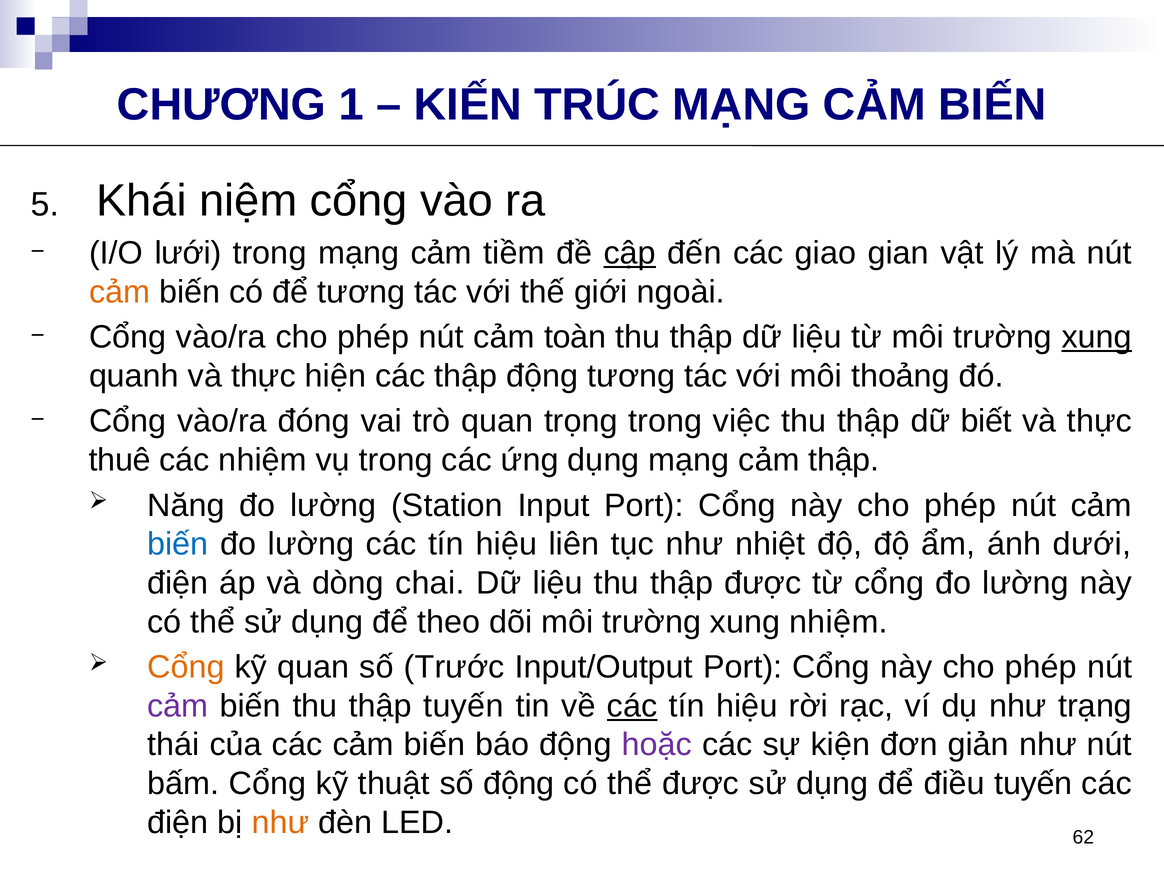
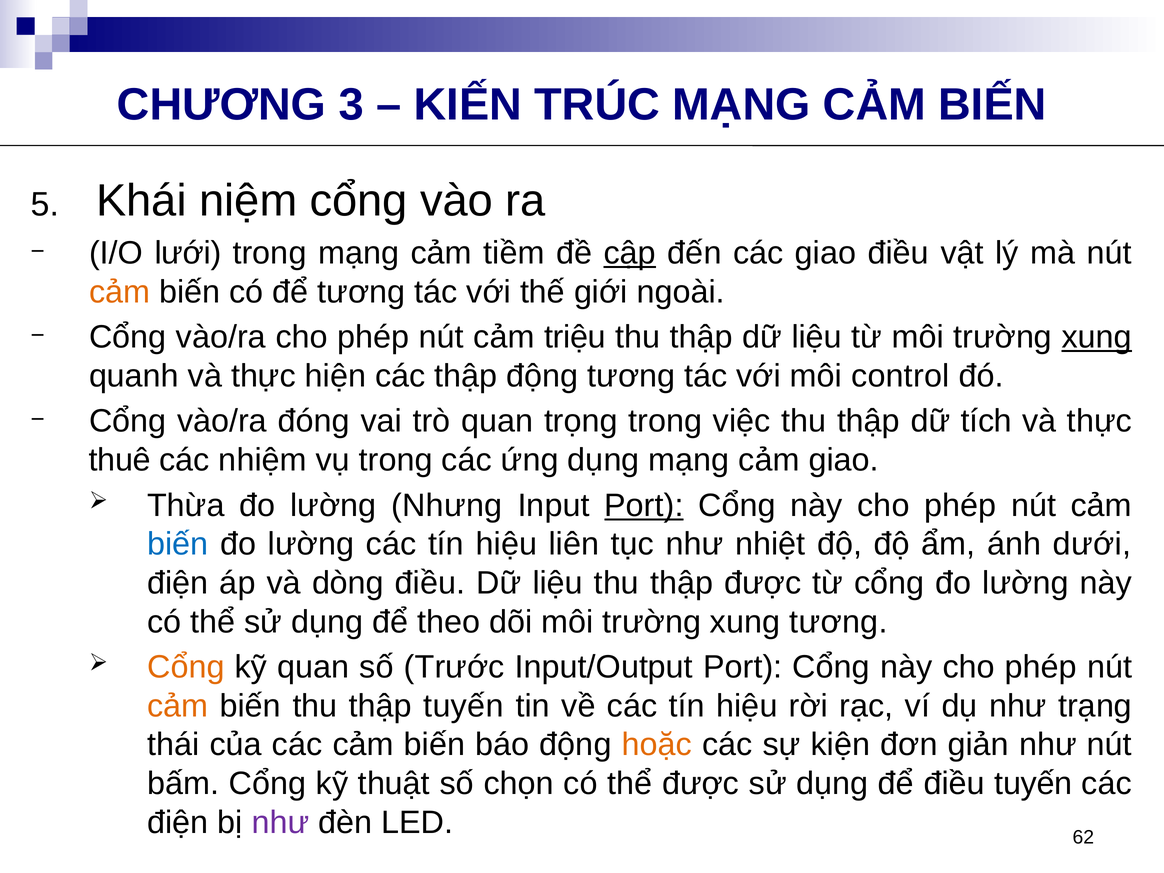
1: 1 -> 3
giao gian: gian -> điều
toàn: toàn -> triệu
thoảng: thoảng -> control
biết: biết -> tích
cảm thập: thập -> giao
Năng: Năng -> Thừa
Station: Station -> Nhưng
Port at (644, 505) underline: none -> present
dòng chai: chai -> điều
xung nhiệm: nhiệm -> tương
cảm at (178, 706) colour: purple -> orange
các at (632, 706) underline: present -> none
hoặc colour: purple -> orange
số động: động -> chọn
như at (280, 822) colour: orange -> purple
